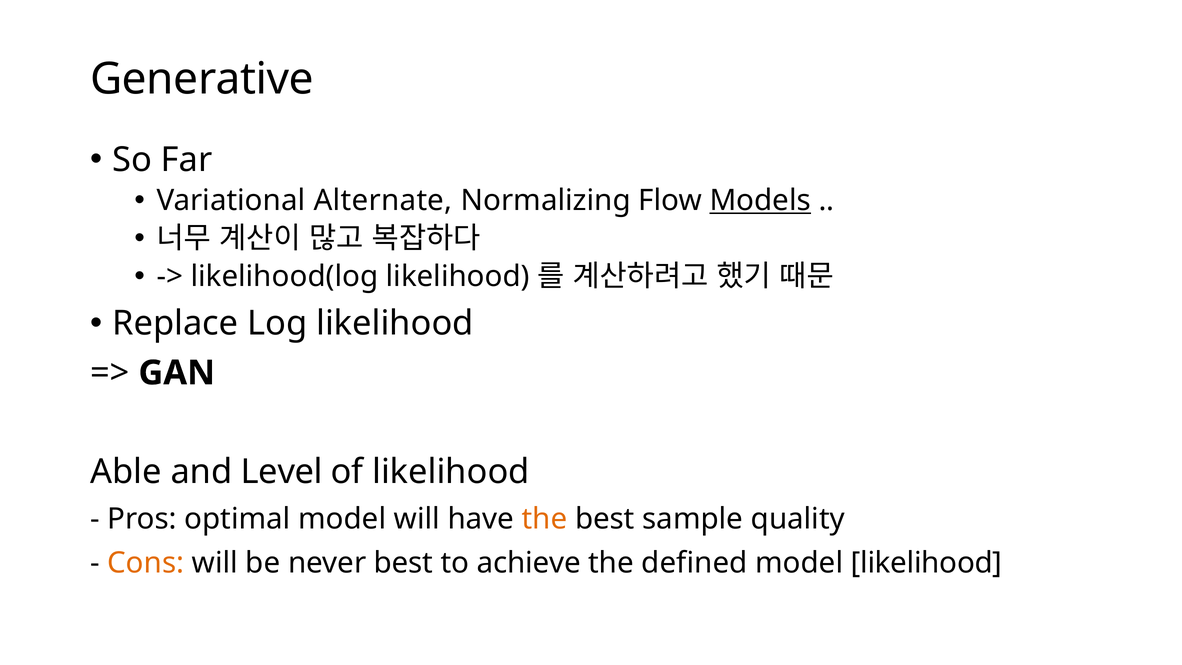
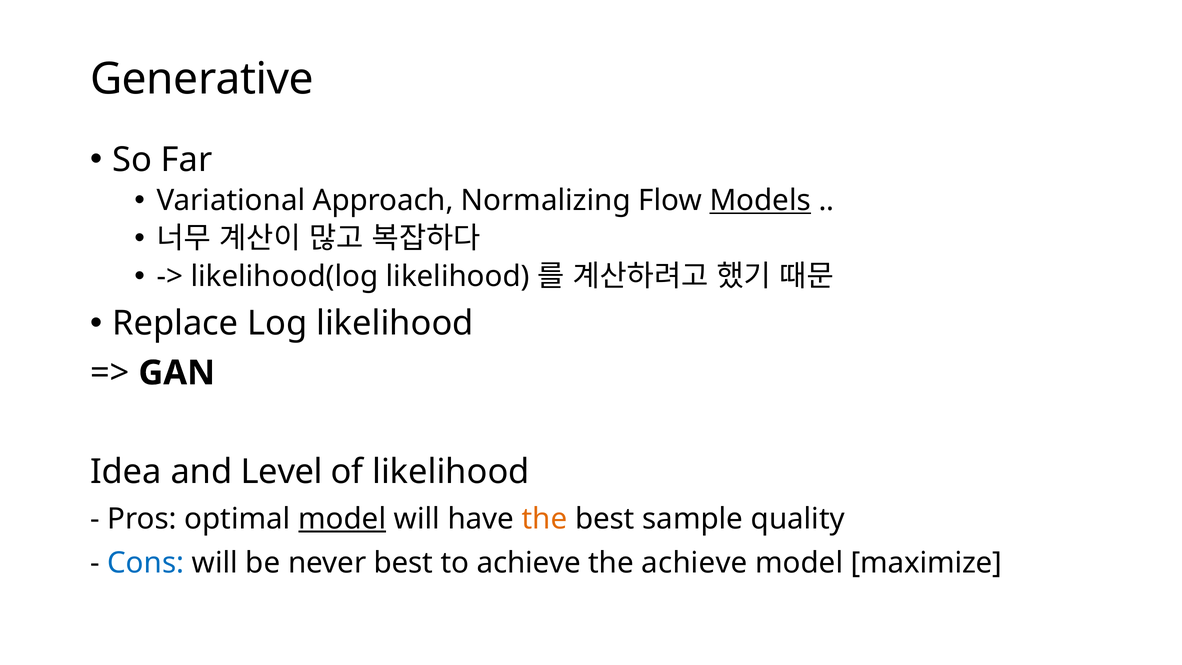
Alternate: Alternate -> Approach
Able: Able -> Idea
model at (342, 519) underline: none -> present
Cons colour: orange -> blue
the defined: defined -> achieve
model likelihood: likelihood -> maximize
